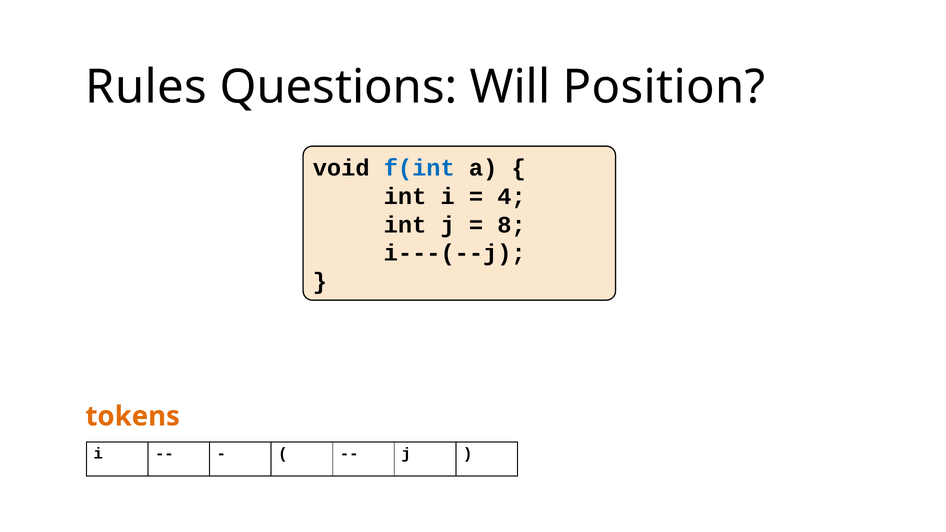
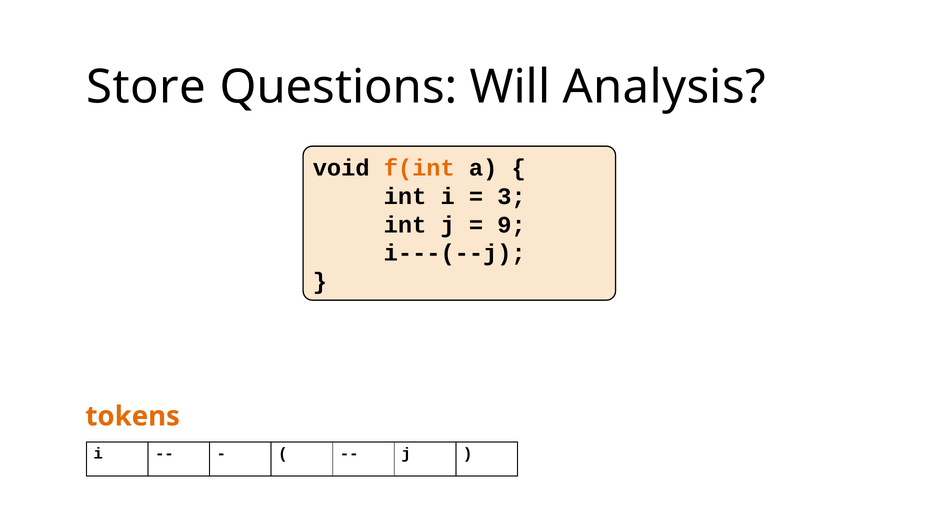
Rules: Rules -> Store
Position: Position -> Analysis
f(int colour: blue -> orange
4: 4 -> 3
8: 8 -> 9
